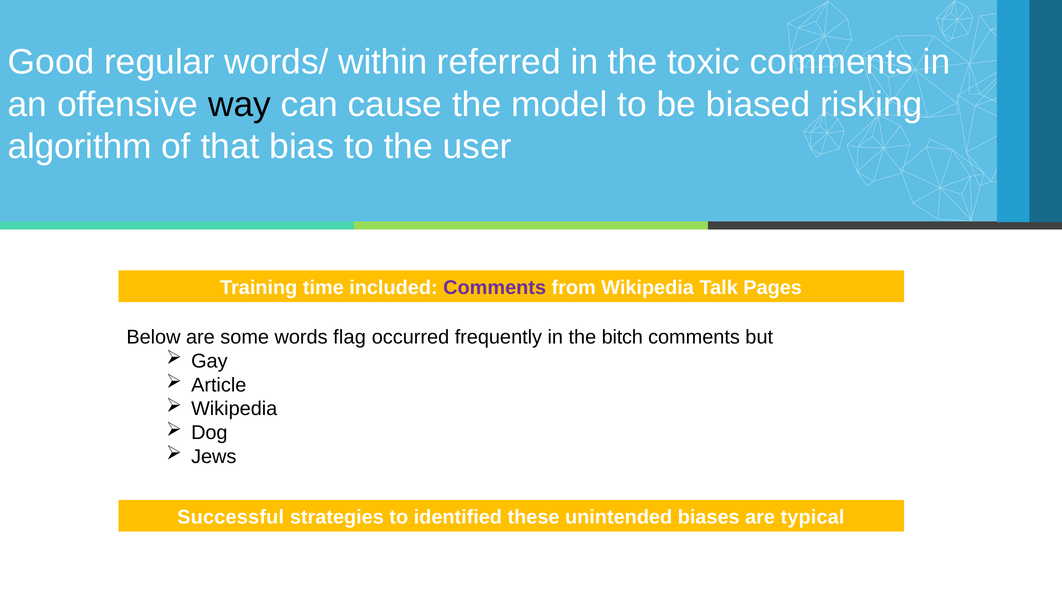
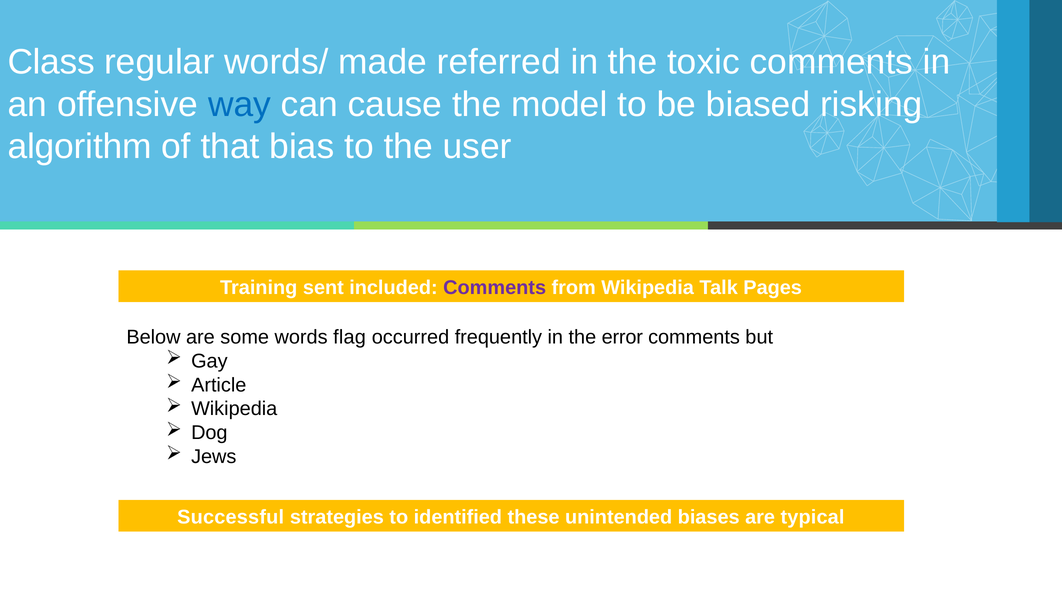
Good: Good -> Class
within: within -> made
way colour: black -> blue
time: time -> sent
bitch: bitch -> error
